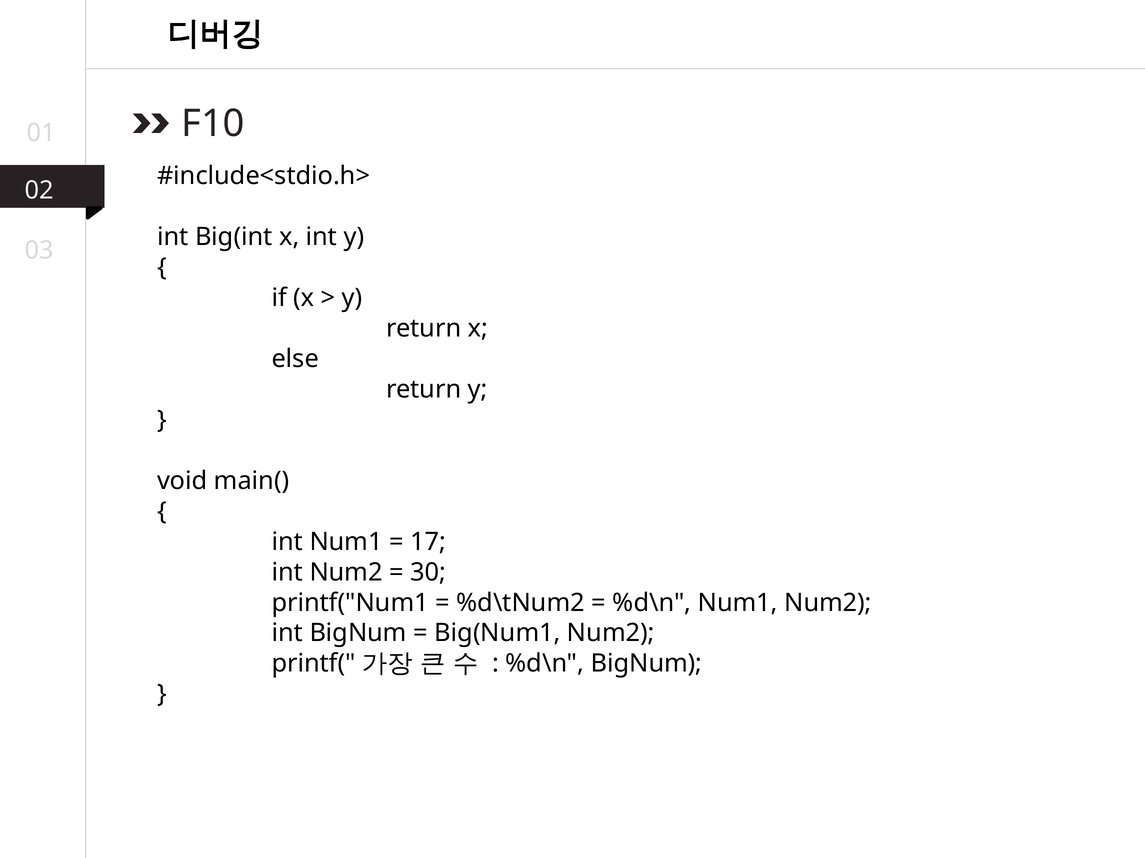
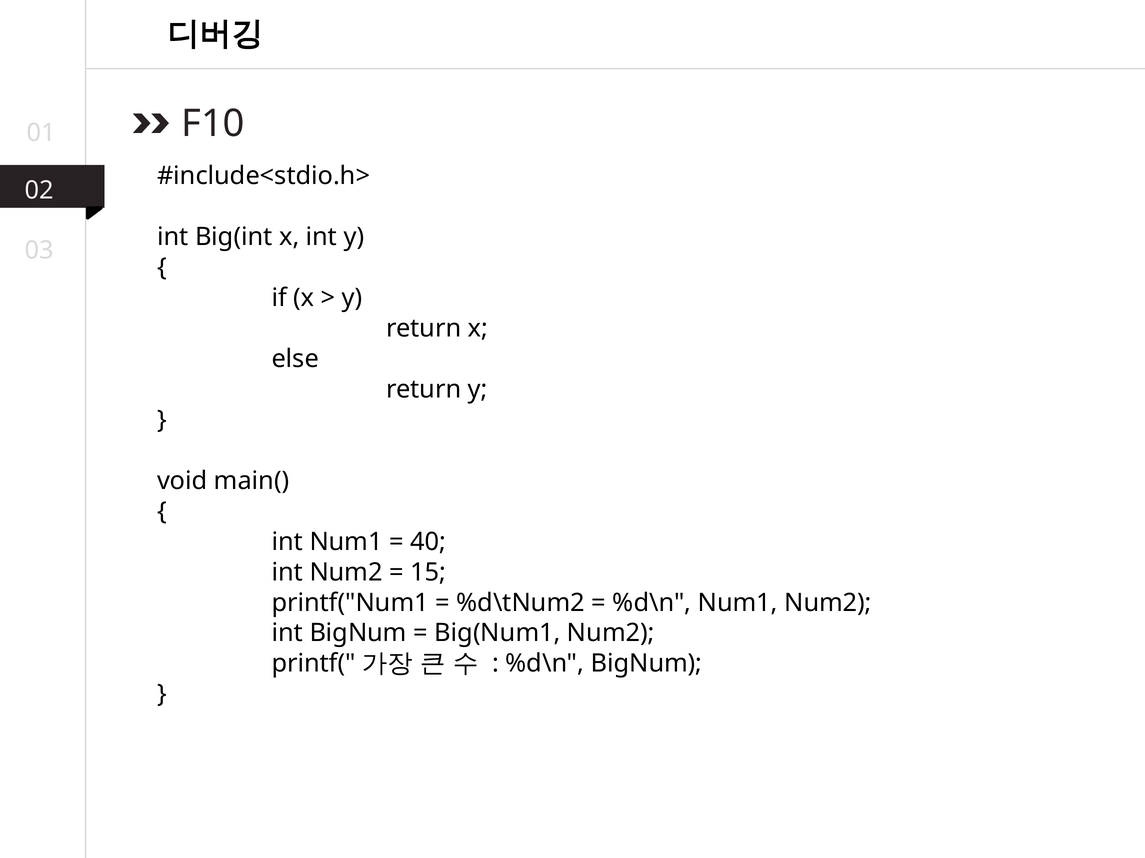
17: 17 -> 40
30: 30 -> 15
